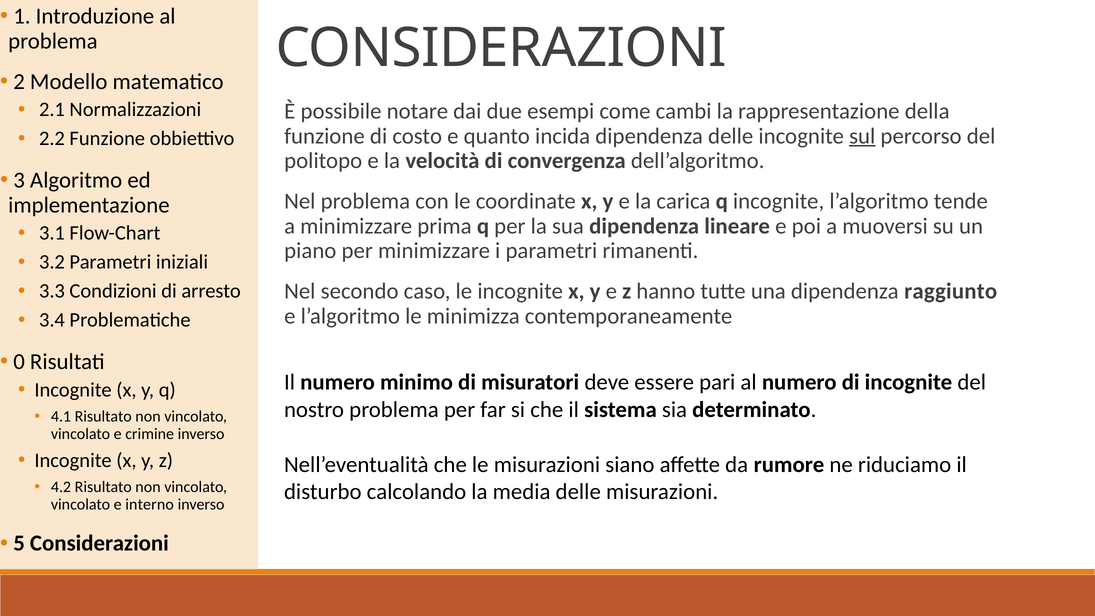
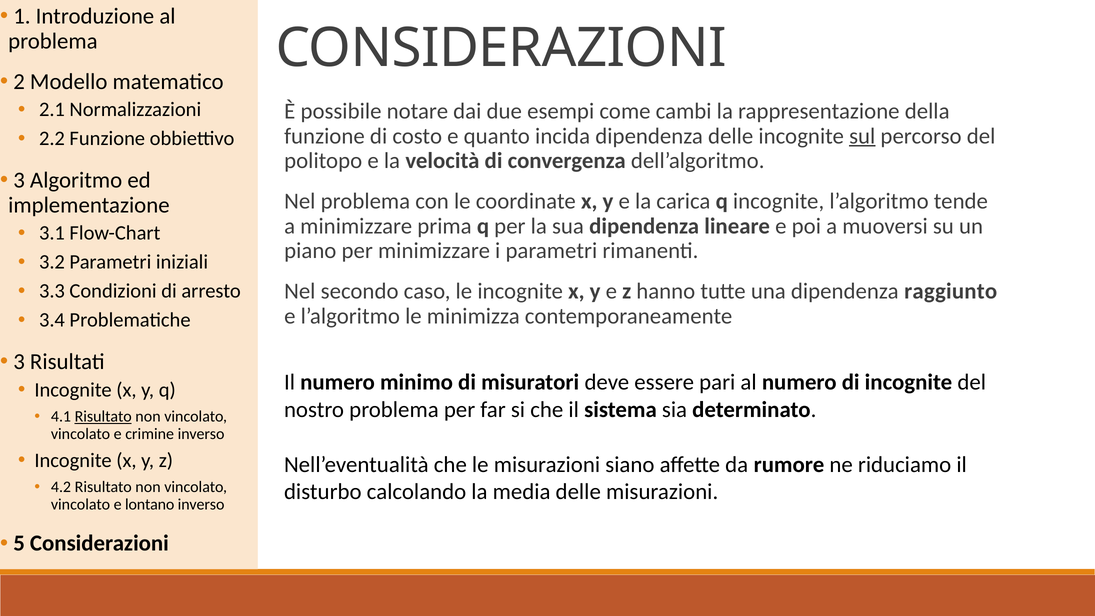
0 at (19, 362): 0 -> 3
Risultato at (103, 416) underline: none -> present
interno: interno -> lontano
